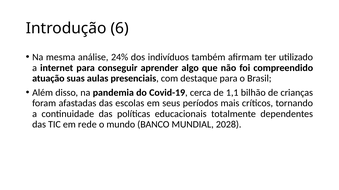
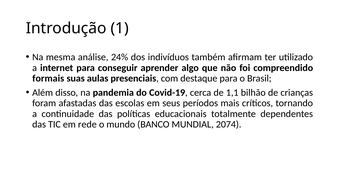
6: 6 -> 1
atuação: atuação -> formais
2028: 2028 -> 2074
